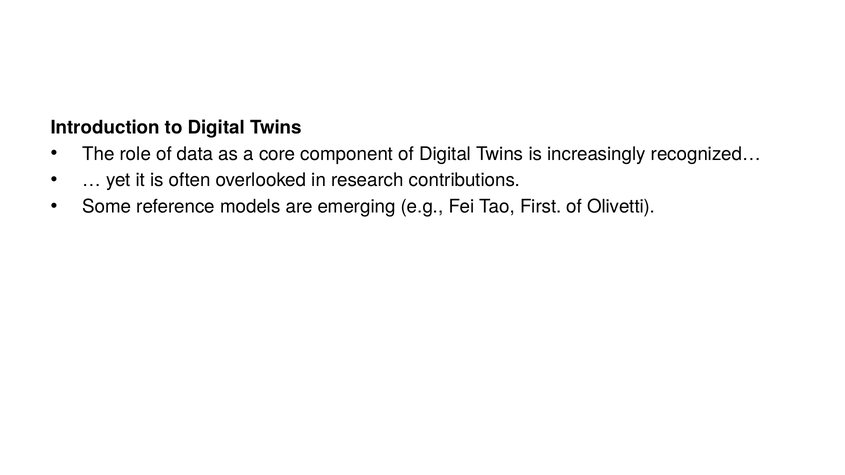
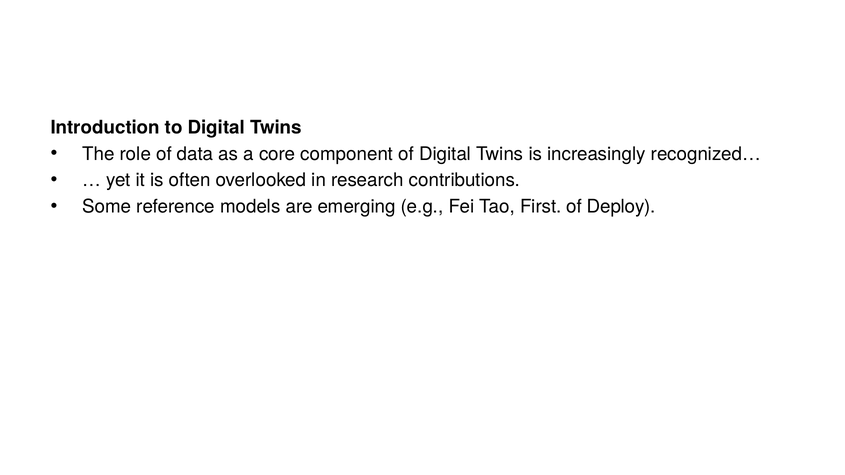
Olivetti: Olivetti -> Deploy
